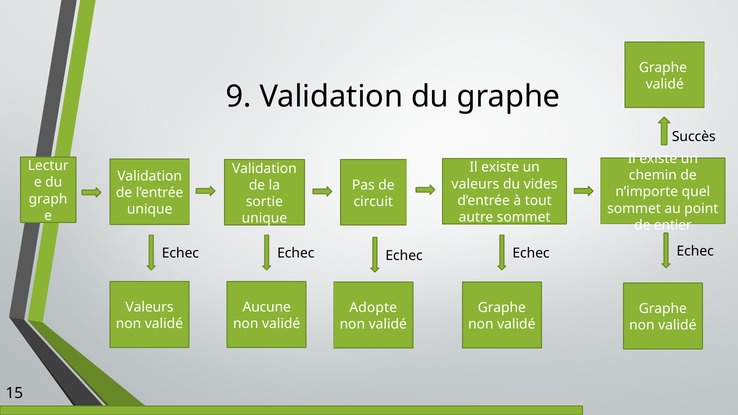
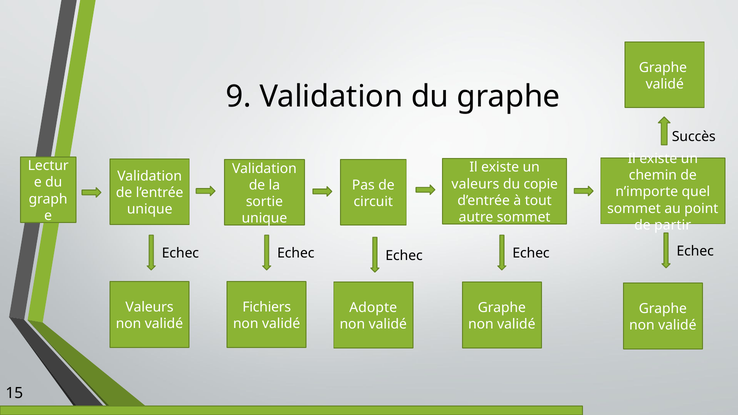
vides: vides -> copie
entier: entier -> partir
Aucune: Aucune -> Fichiers
